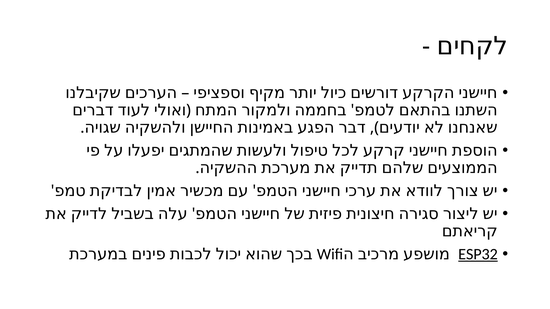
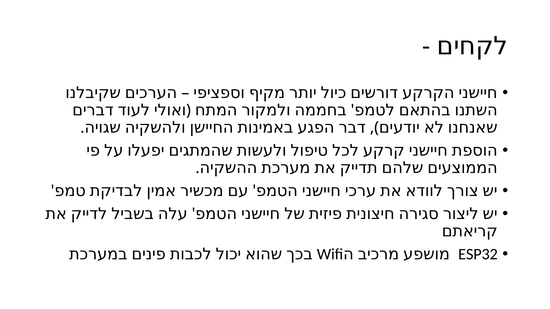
ESP32 underline: present -> none
